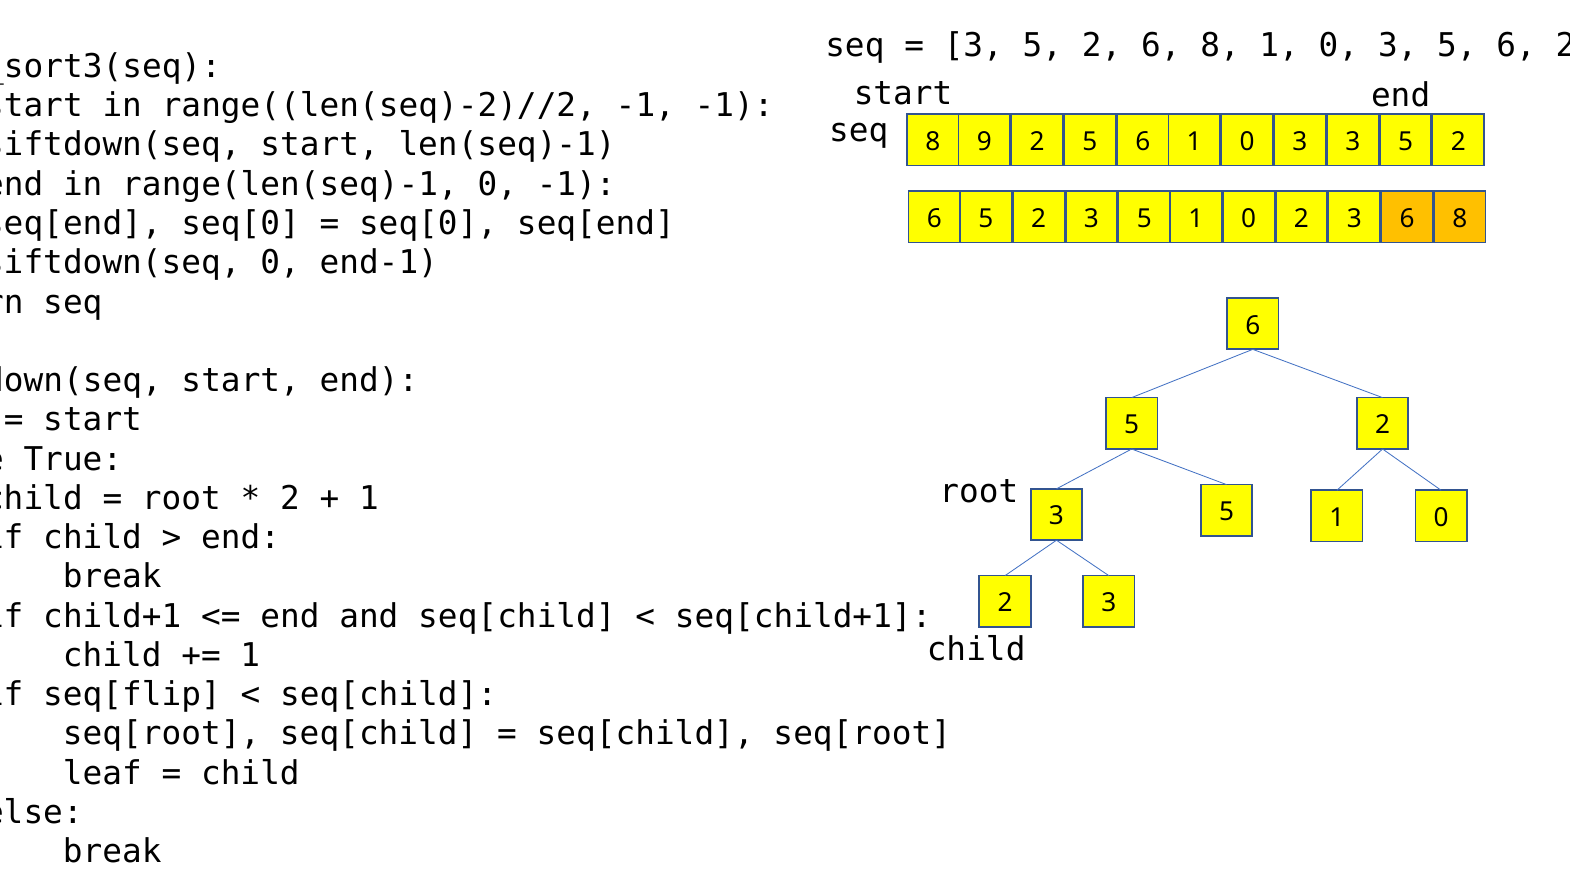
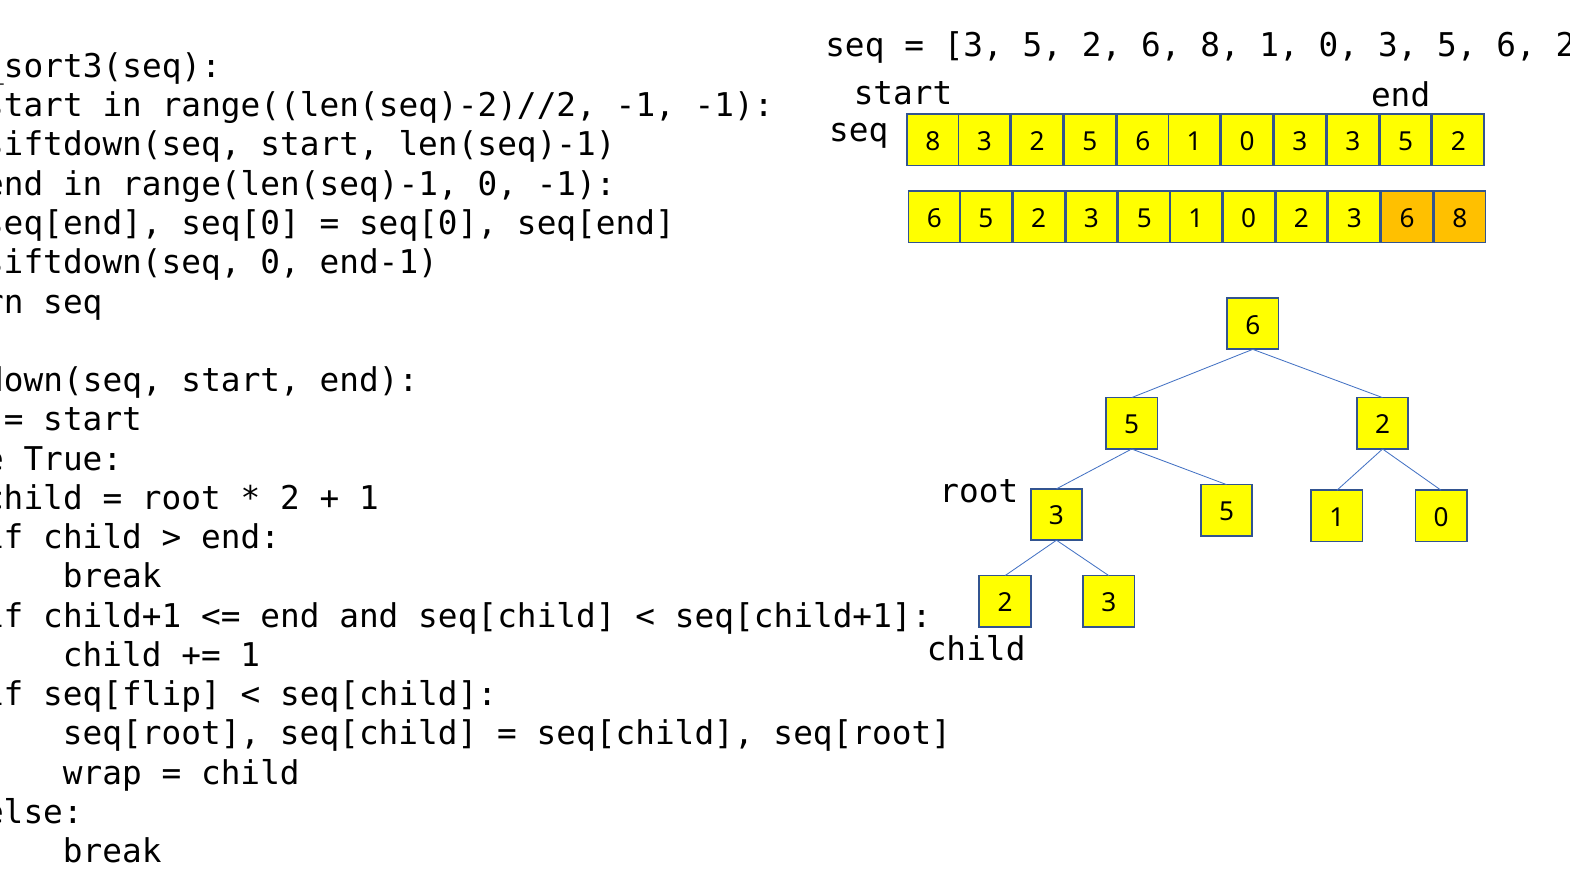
8 9: 9 -> 3
leaf: leaf -> wrap
